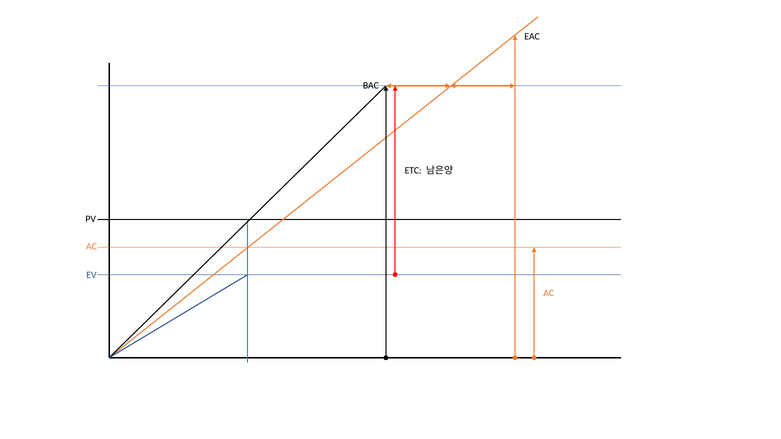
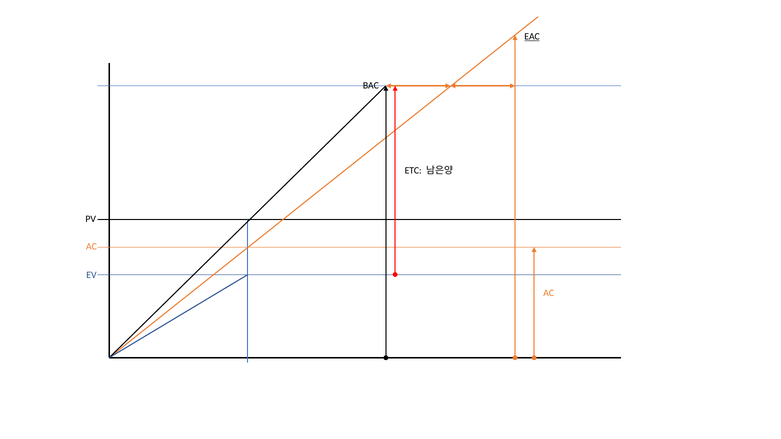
EAC underline: none -> present
